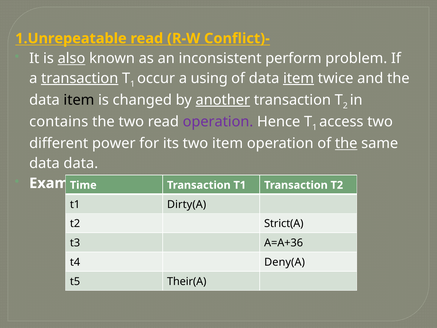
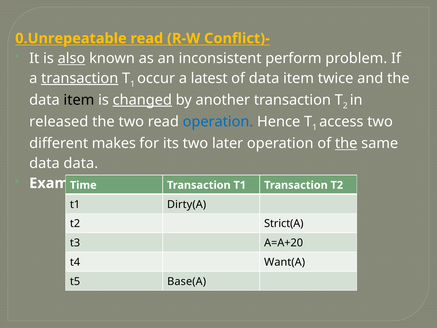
1.Unrepeatable: 1.Unrepeatable -> 0.Unrepeatable
using: using -> latest
item at (299, 78) underline: present -> none
changed underline: none -> present
another underline: present -> none
contains: contains -> released
operation at (218, 122) colour: purple -> blue
power: power -> makes
two item: item -> later
A=A+36: A=A+36 -> A=A+20
Deny(A: Deny(A -> Want(A
Their(A: Their(A -> Base(A
